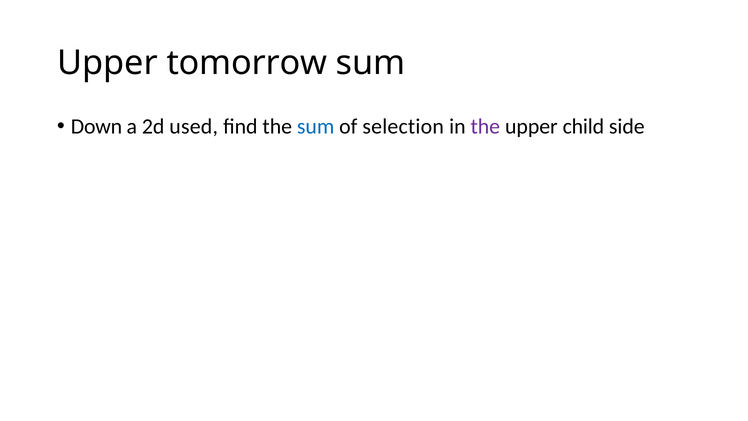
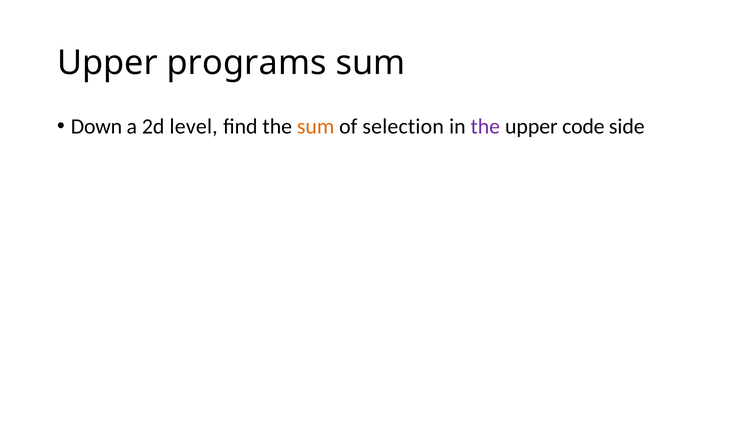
tomorrow: tomorrow -> programs
used: used -> level
sum at (316, 126) colour: blue -> orange
child: child -> code
